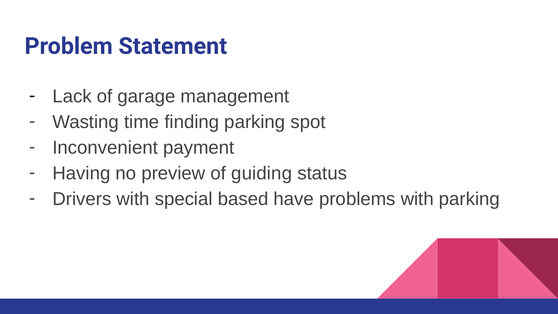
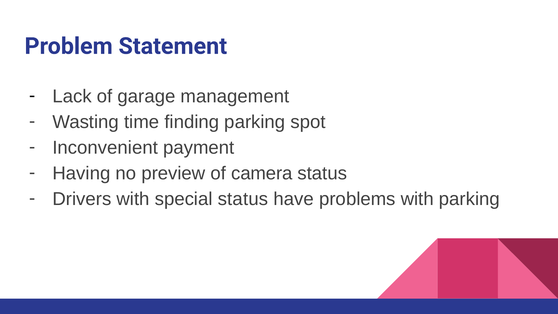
guiding: guiding -> camera
special based: based -> status
